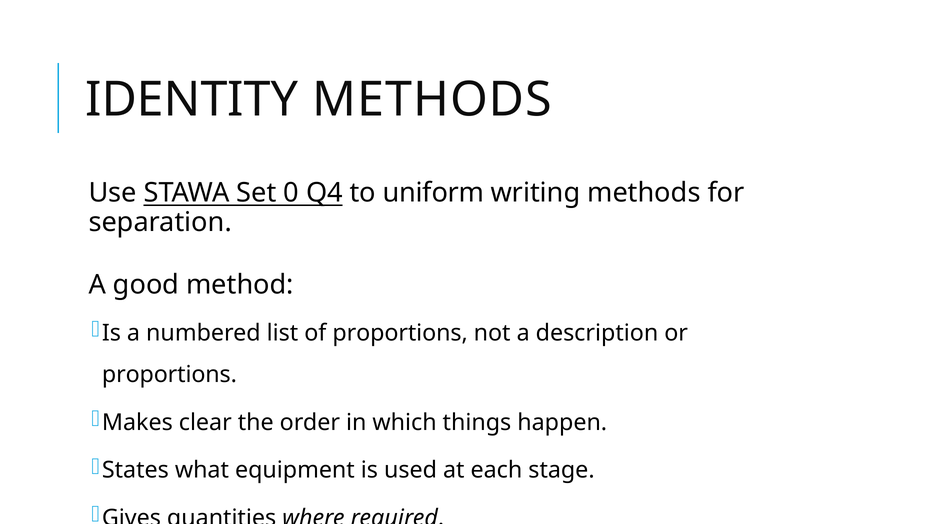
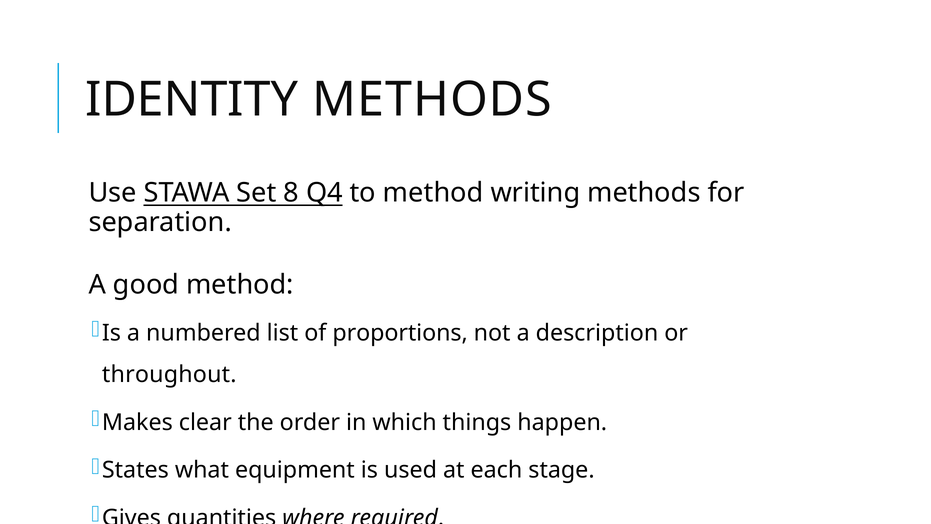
0: 0 -> 8
to uniform: uniform -> method
proportions at (169, 375): proportions -> throughout
